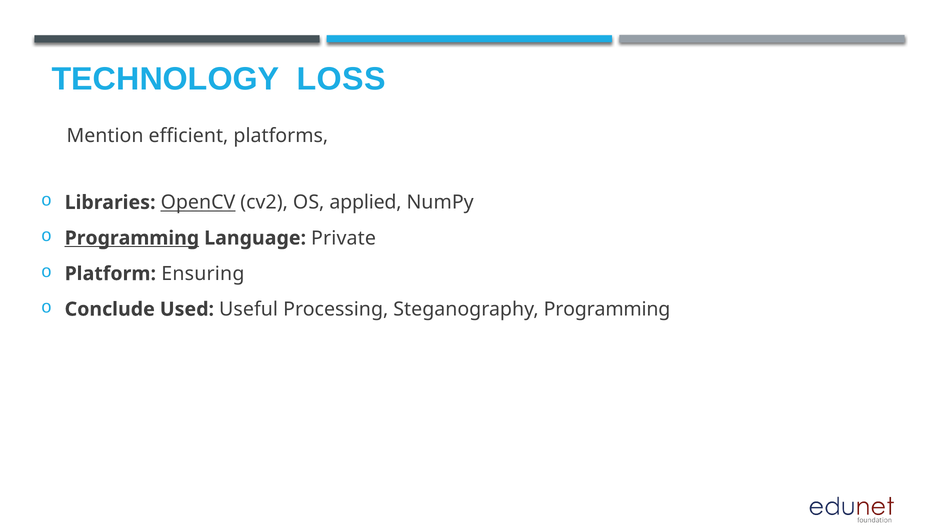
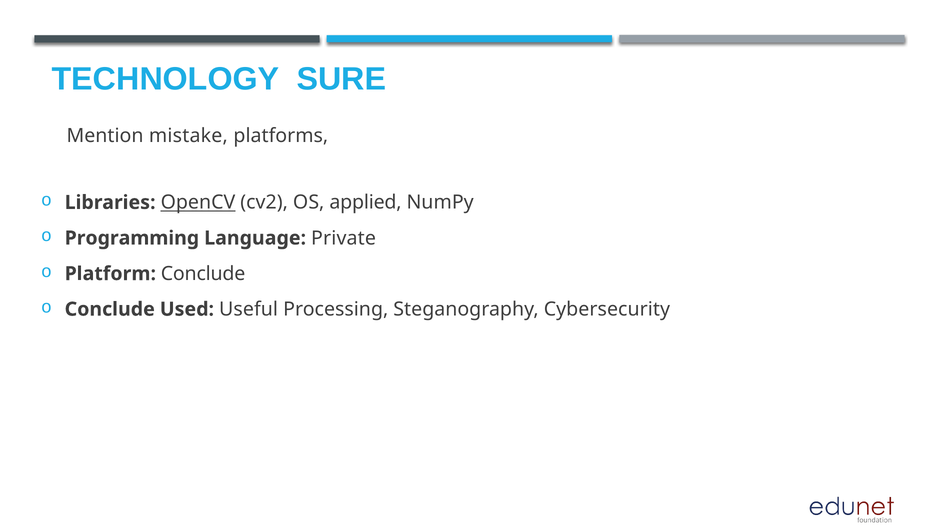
LOSS: LOSS -> SURE
efficient: efficient -> mistake
Programming at (132, 238) underline: present -> none
Platform Ensuring: Ensuring -> Conclude
Steganography Programming: Programming -> Cybersecurity
